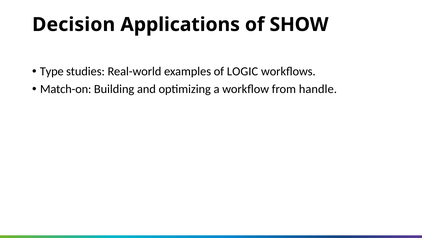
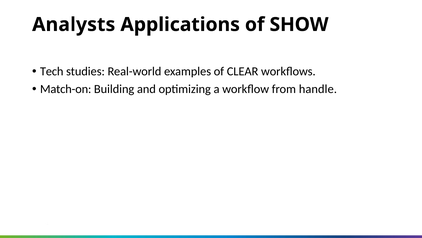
Decision: Decision -> Analysts
Type: Type -> Tech
LOGIC: LOGIC -> CLEAR
